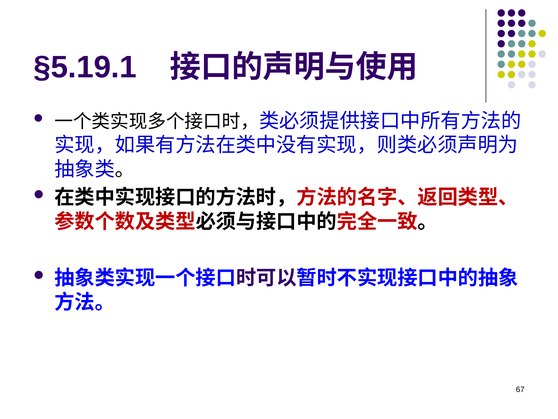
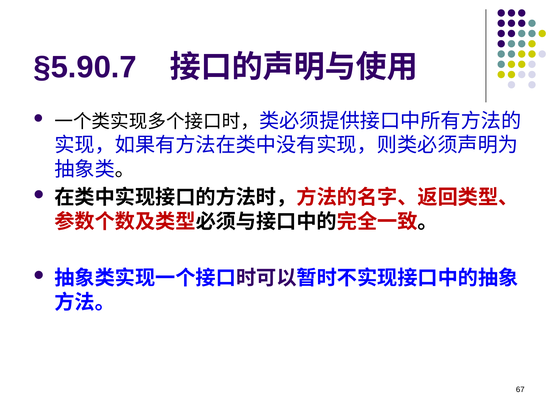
§5.19.1: §5.19.1 -> §5.90.7
